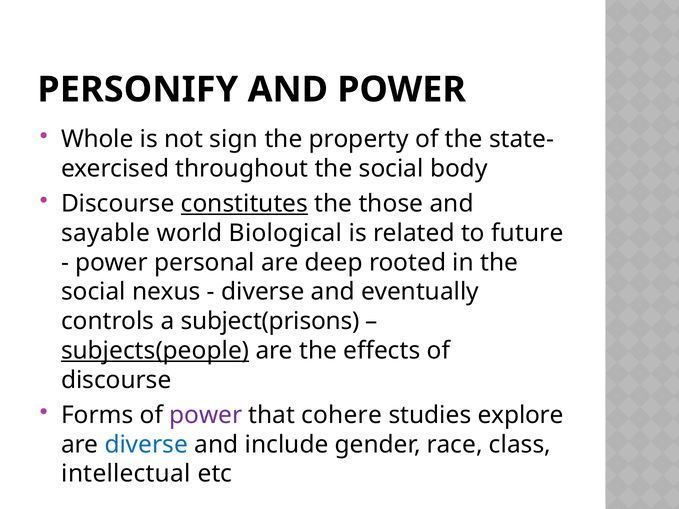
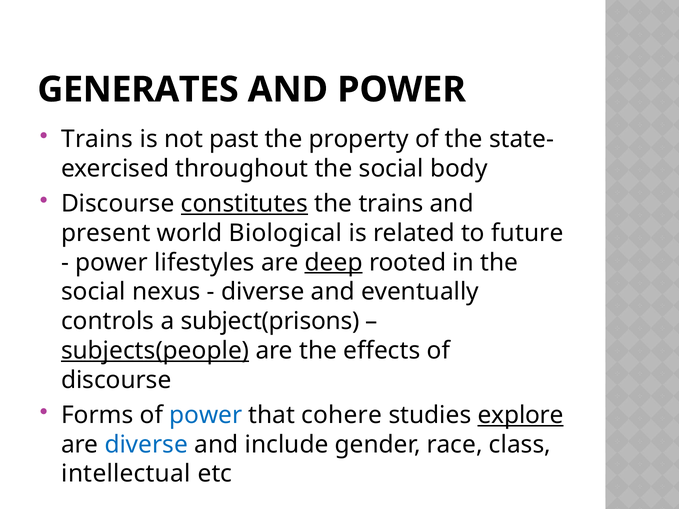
PERSONIFY: PERSONIFY -> GENERATES
Whole at (97, 139): Whole -> Trains
sign: sign -> past
the those: those -> trains
sayable: sayable -> present
personal: personal -> lifestyles
deep underline: none -> present
power at (206, 415) colour: purple -> blue
explore underline: none -> present
